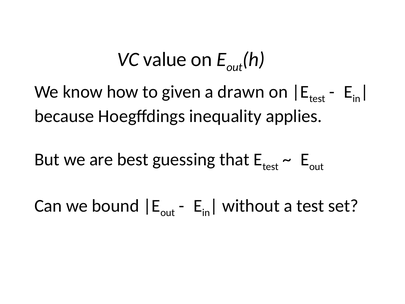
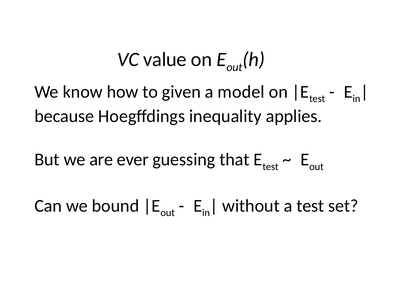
drawn: drawn -> model
best: best -> ever
